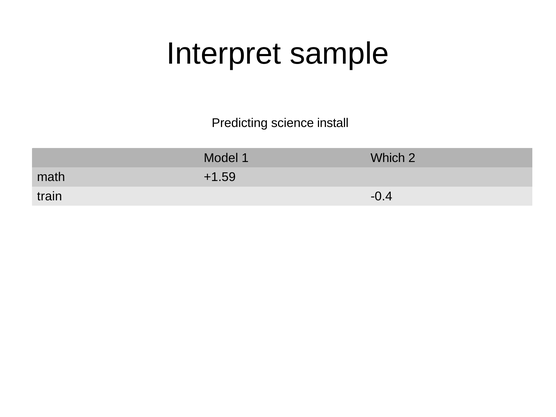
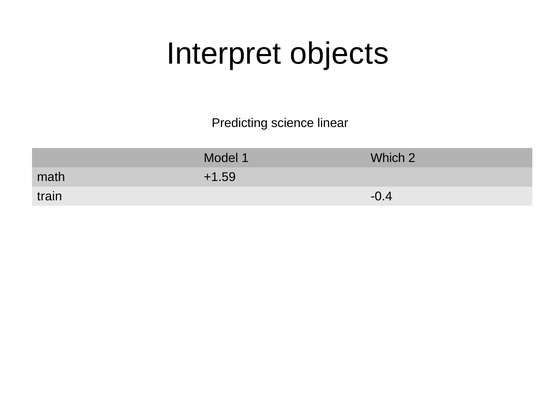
sample: sample -> objects
install: install -> linear
